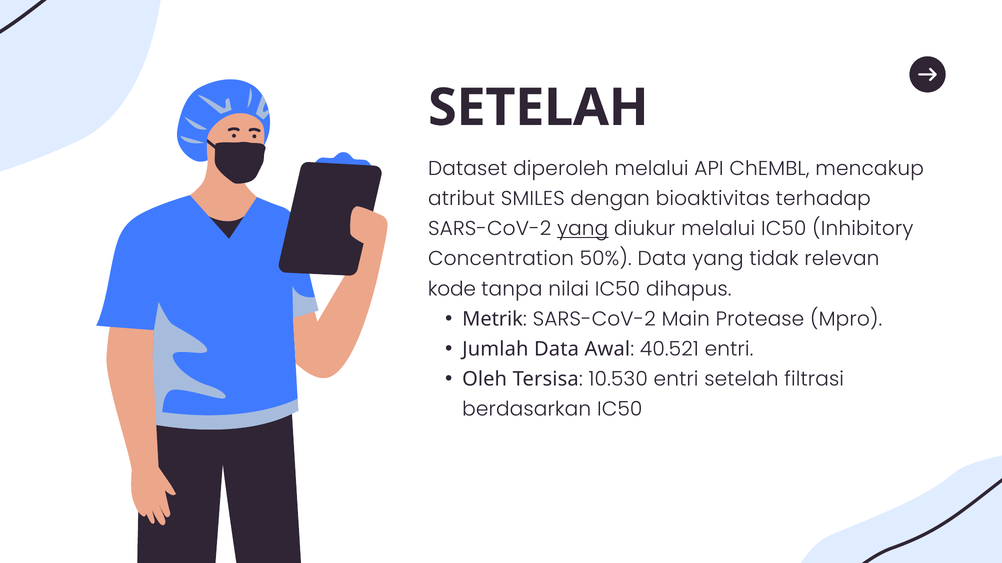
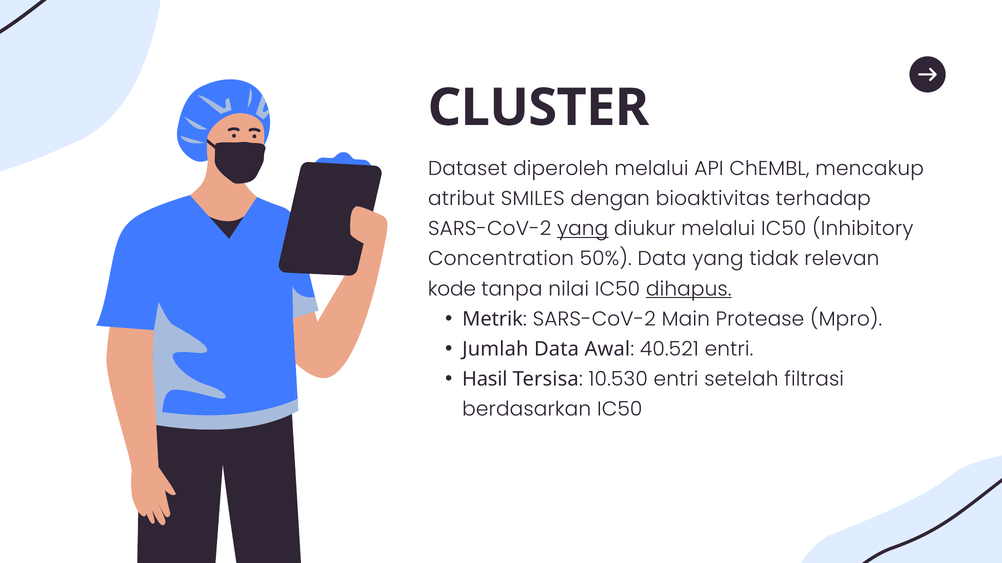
SETELAH at (538, 108): SETELAH -> CLUSTER
dihapus underline: none -> present
Oleh: Oleh -> Hasil
